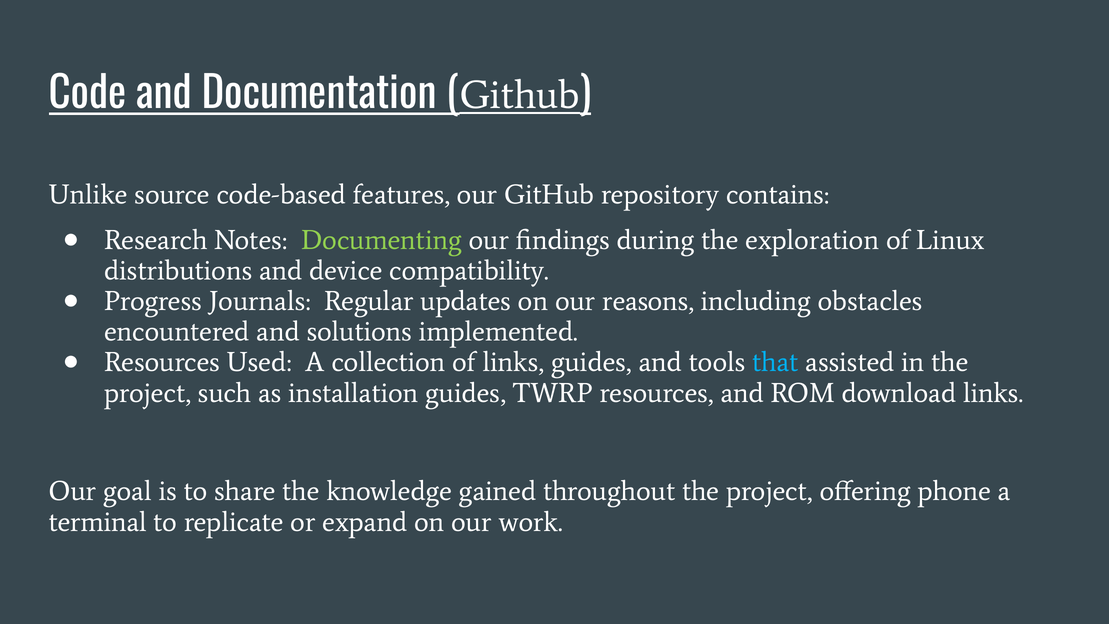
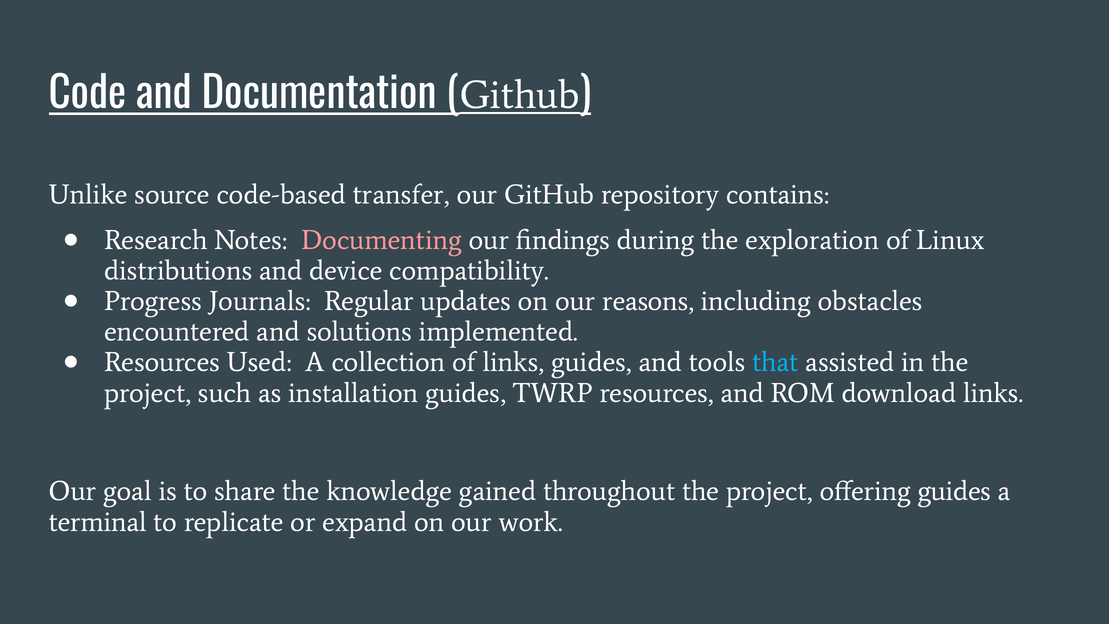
features: features -> transfer
Documenting colour: light green -> pink
offering phone: phone -> guides
